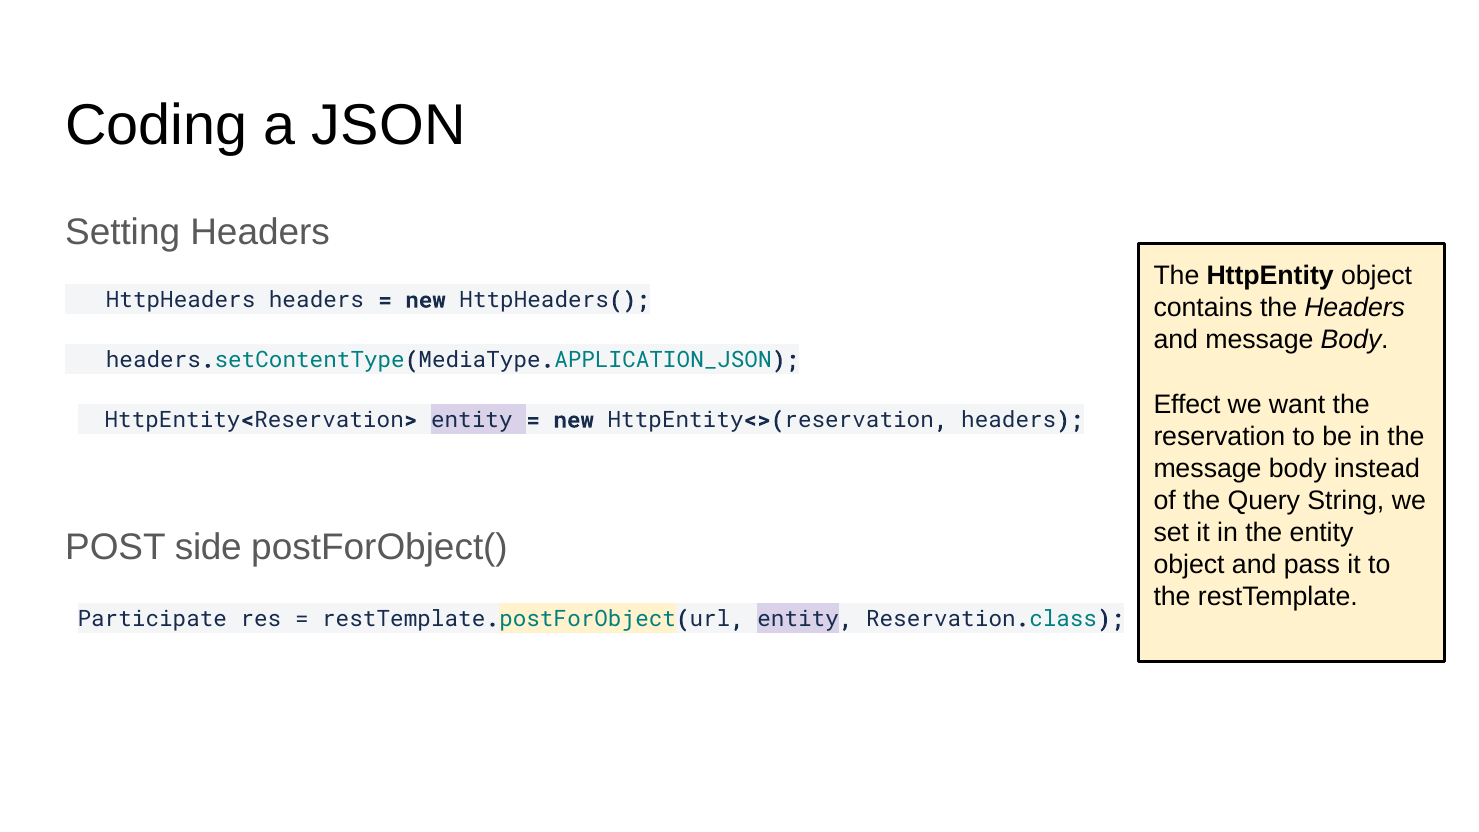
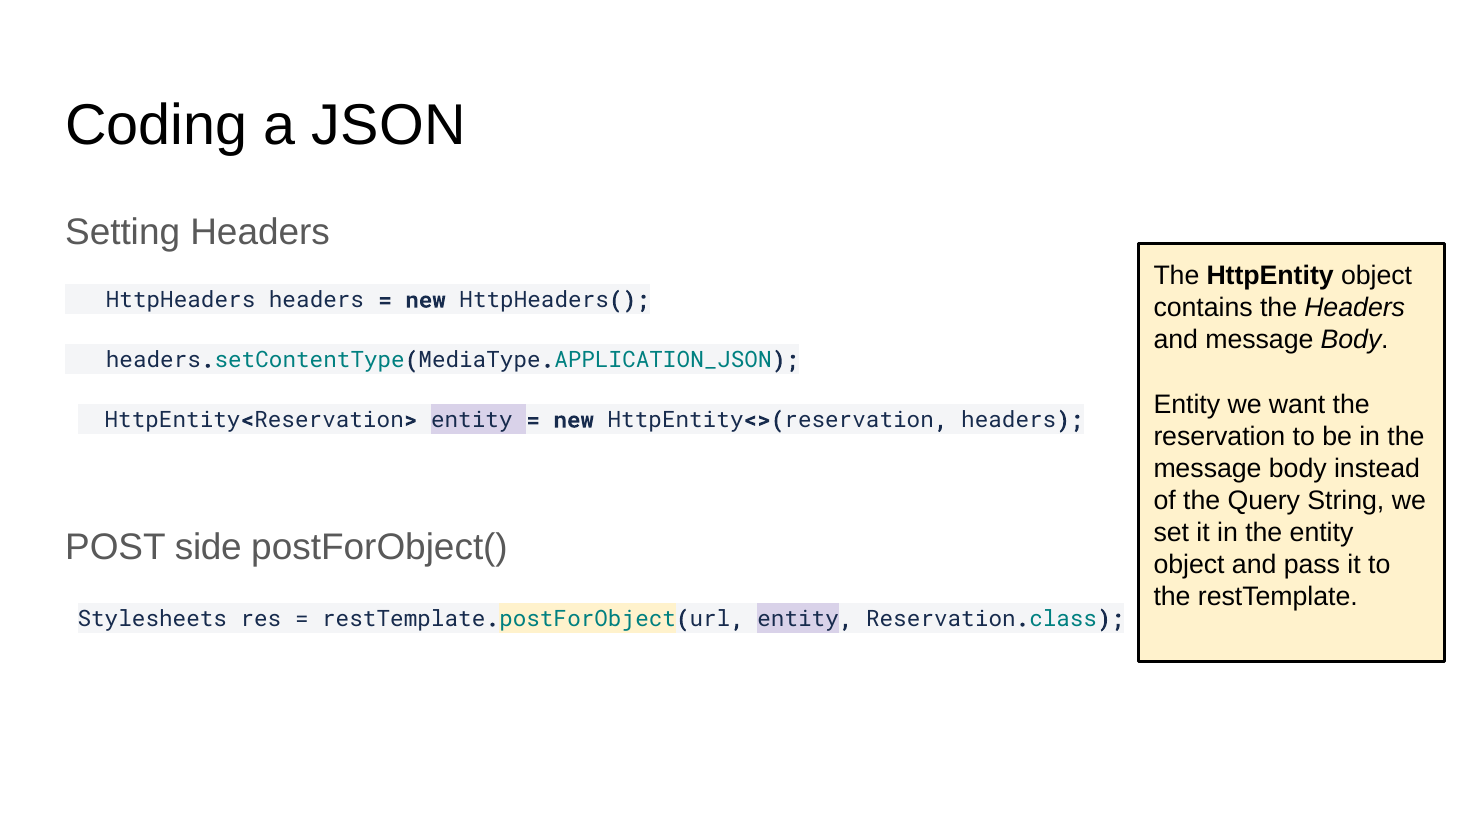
Effect at (1187, 404): Effect -> Entity
Participate: Participate -> Stylesheets
